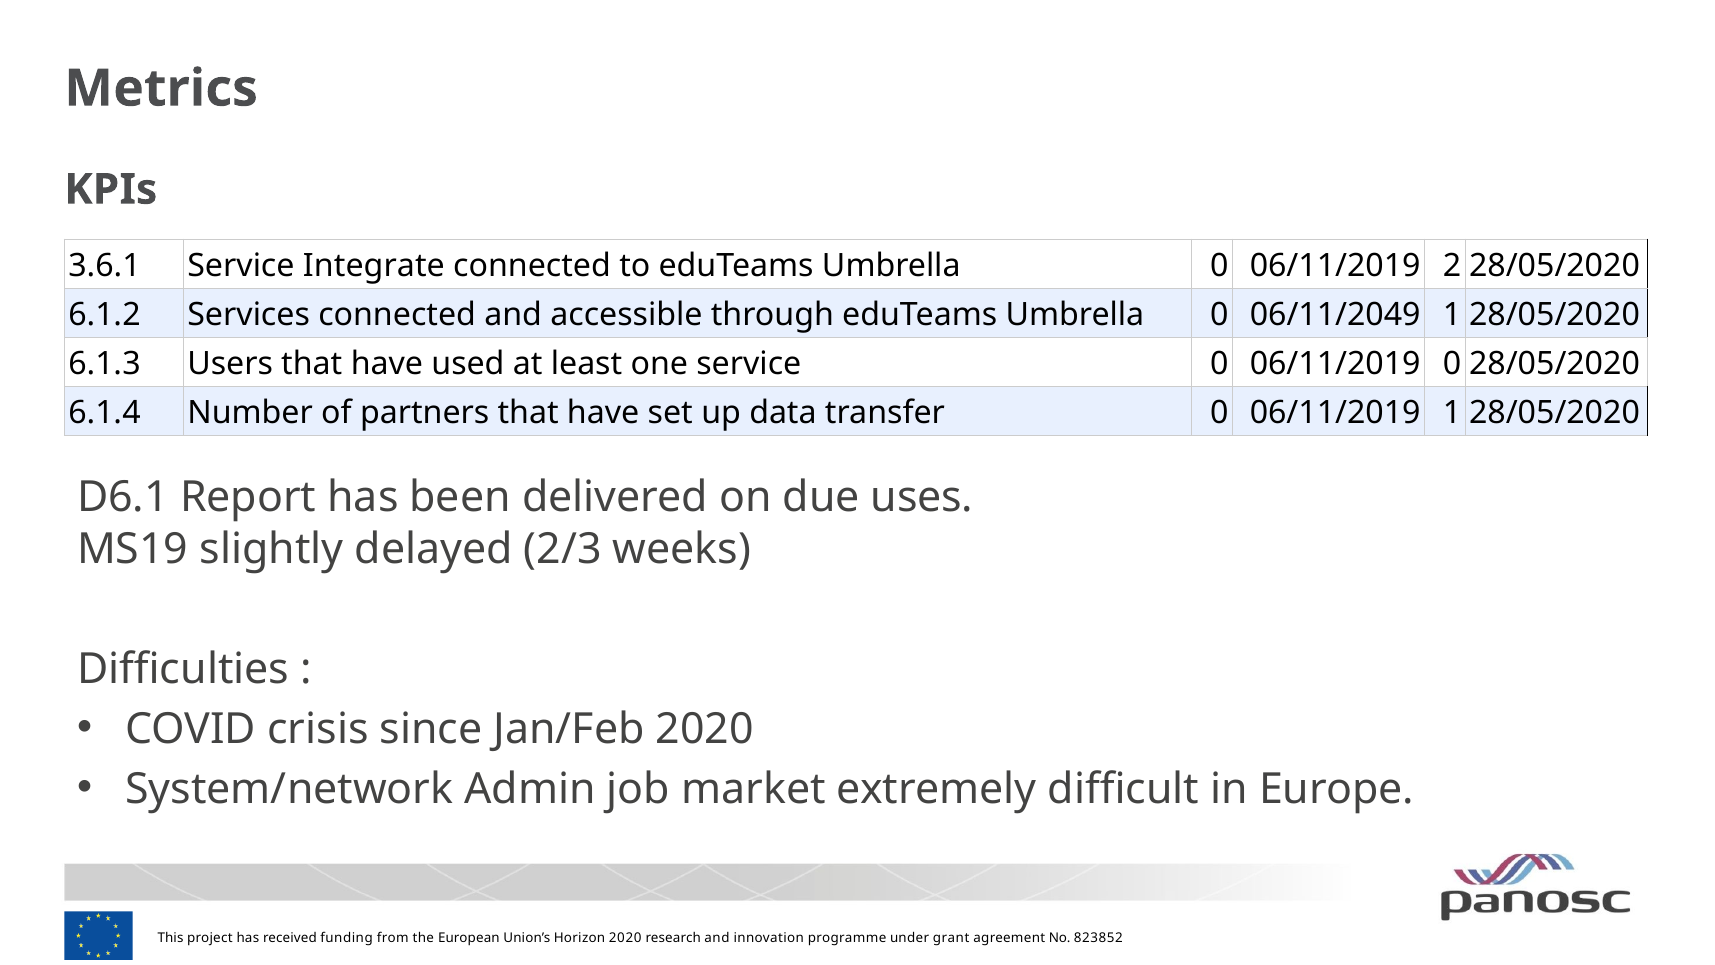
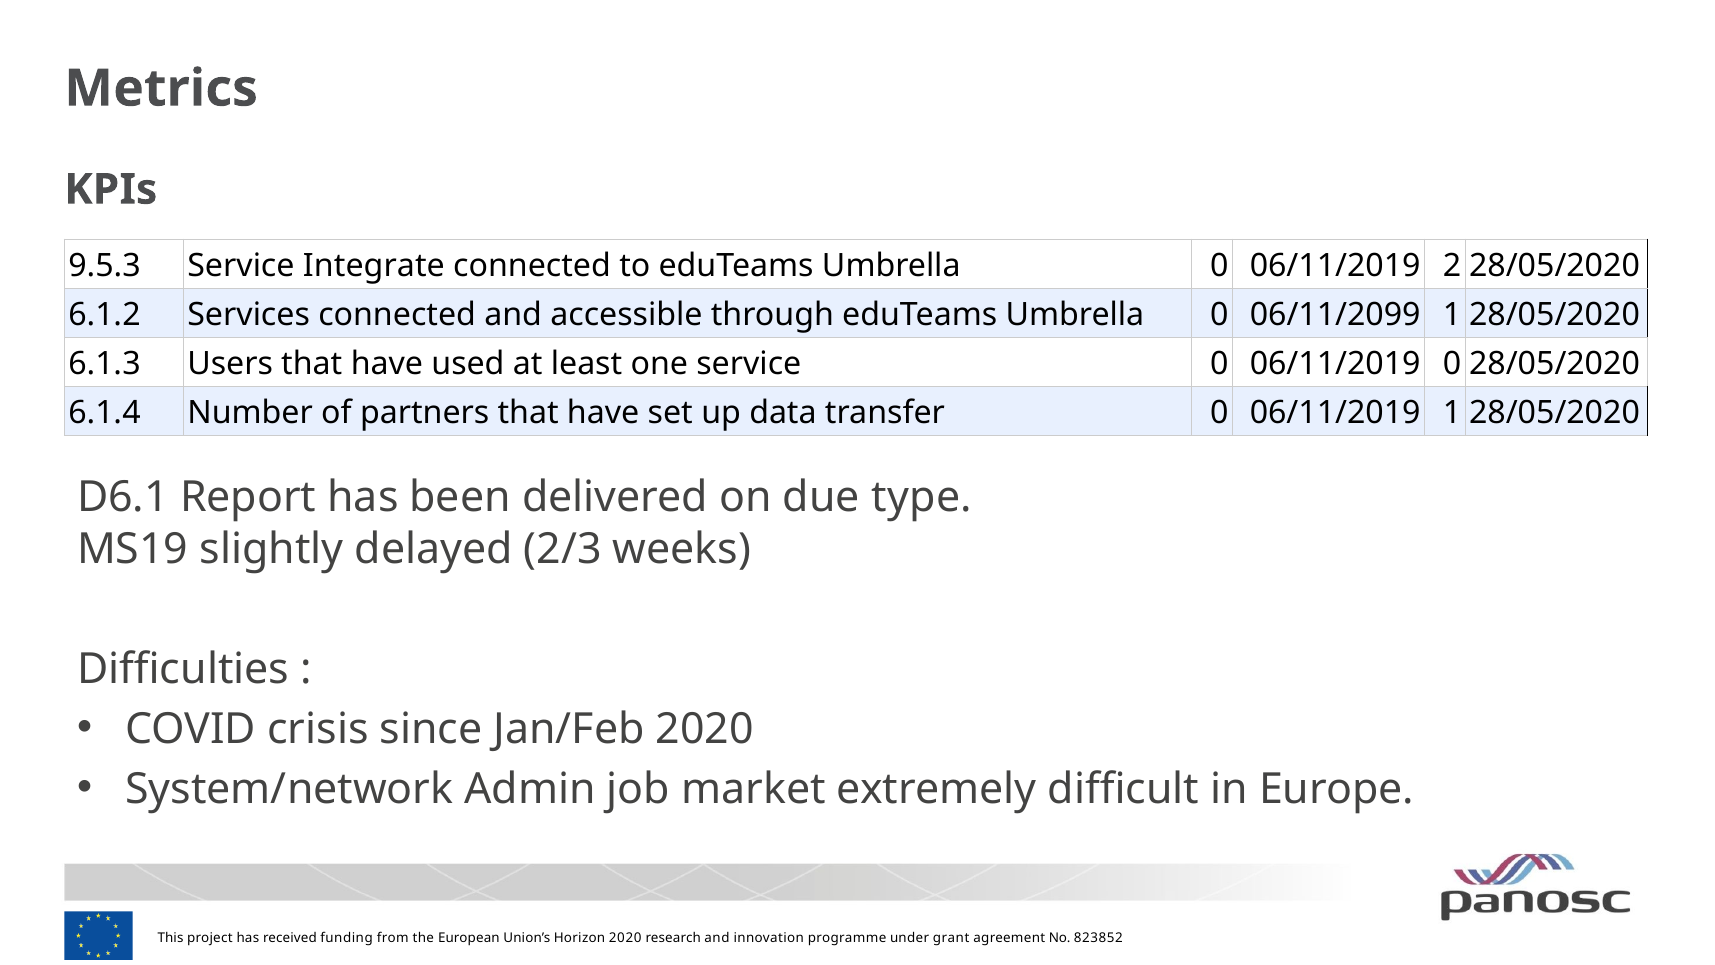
3.6.1: 3.6.1 -> 9.5.3
06/11/2049: 06/11/2049 -> 06/11/2099
uses: uses -> type
